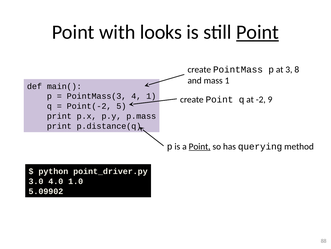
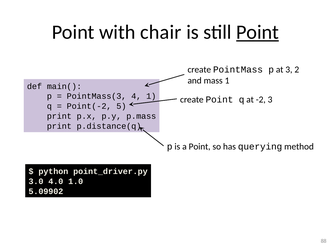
looks: looks -> chair
8: 8 -> 2
-2 9: 9 -> 3
Point at (200, 146) underline: present -> none
